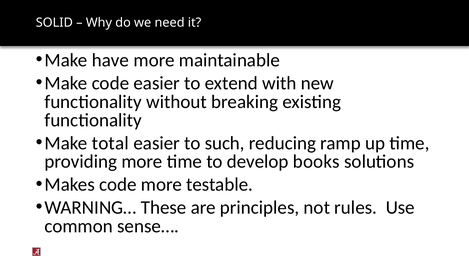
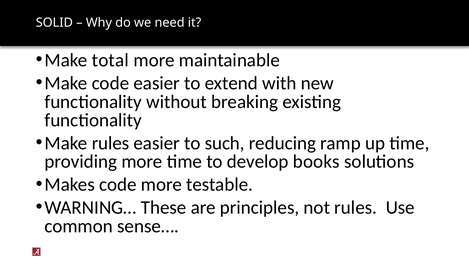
have: have -> total
Make total: total -> rules
